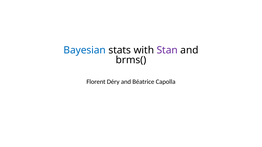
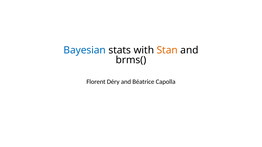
Stan colour: purple -> orange
